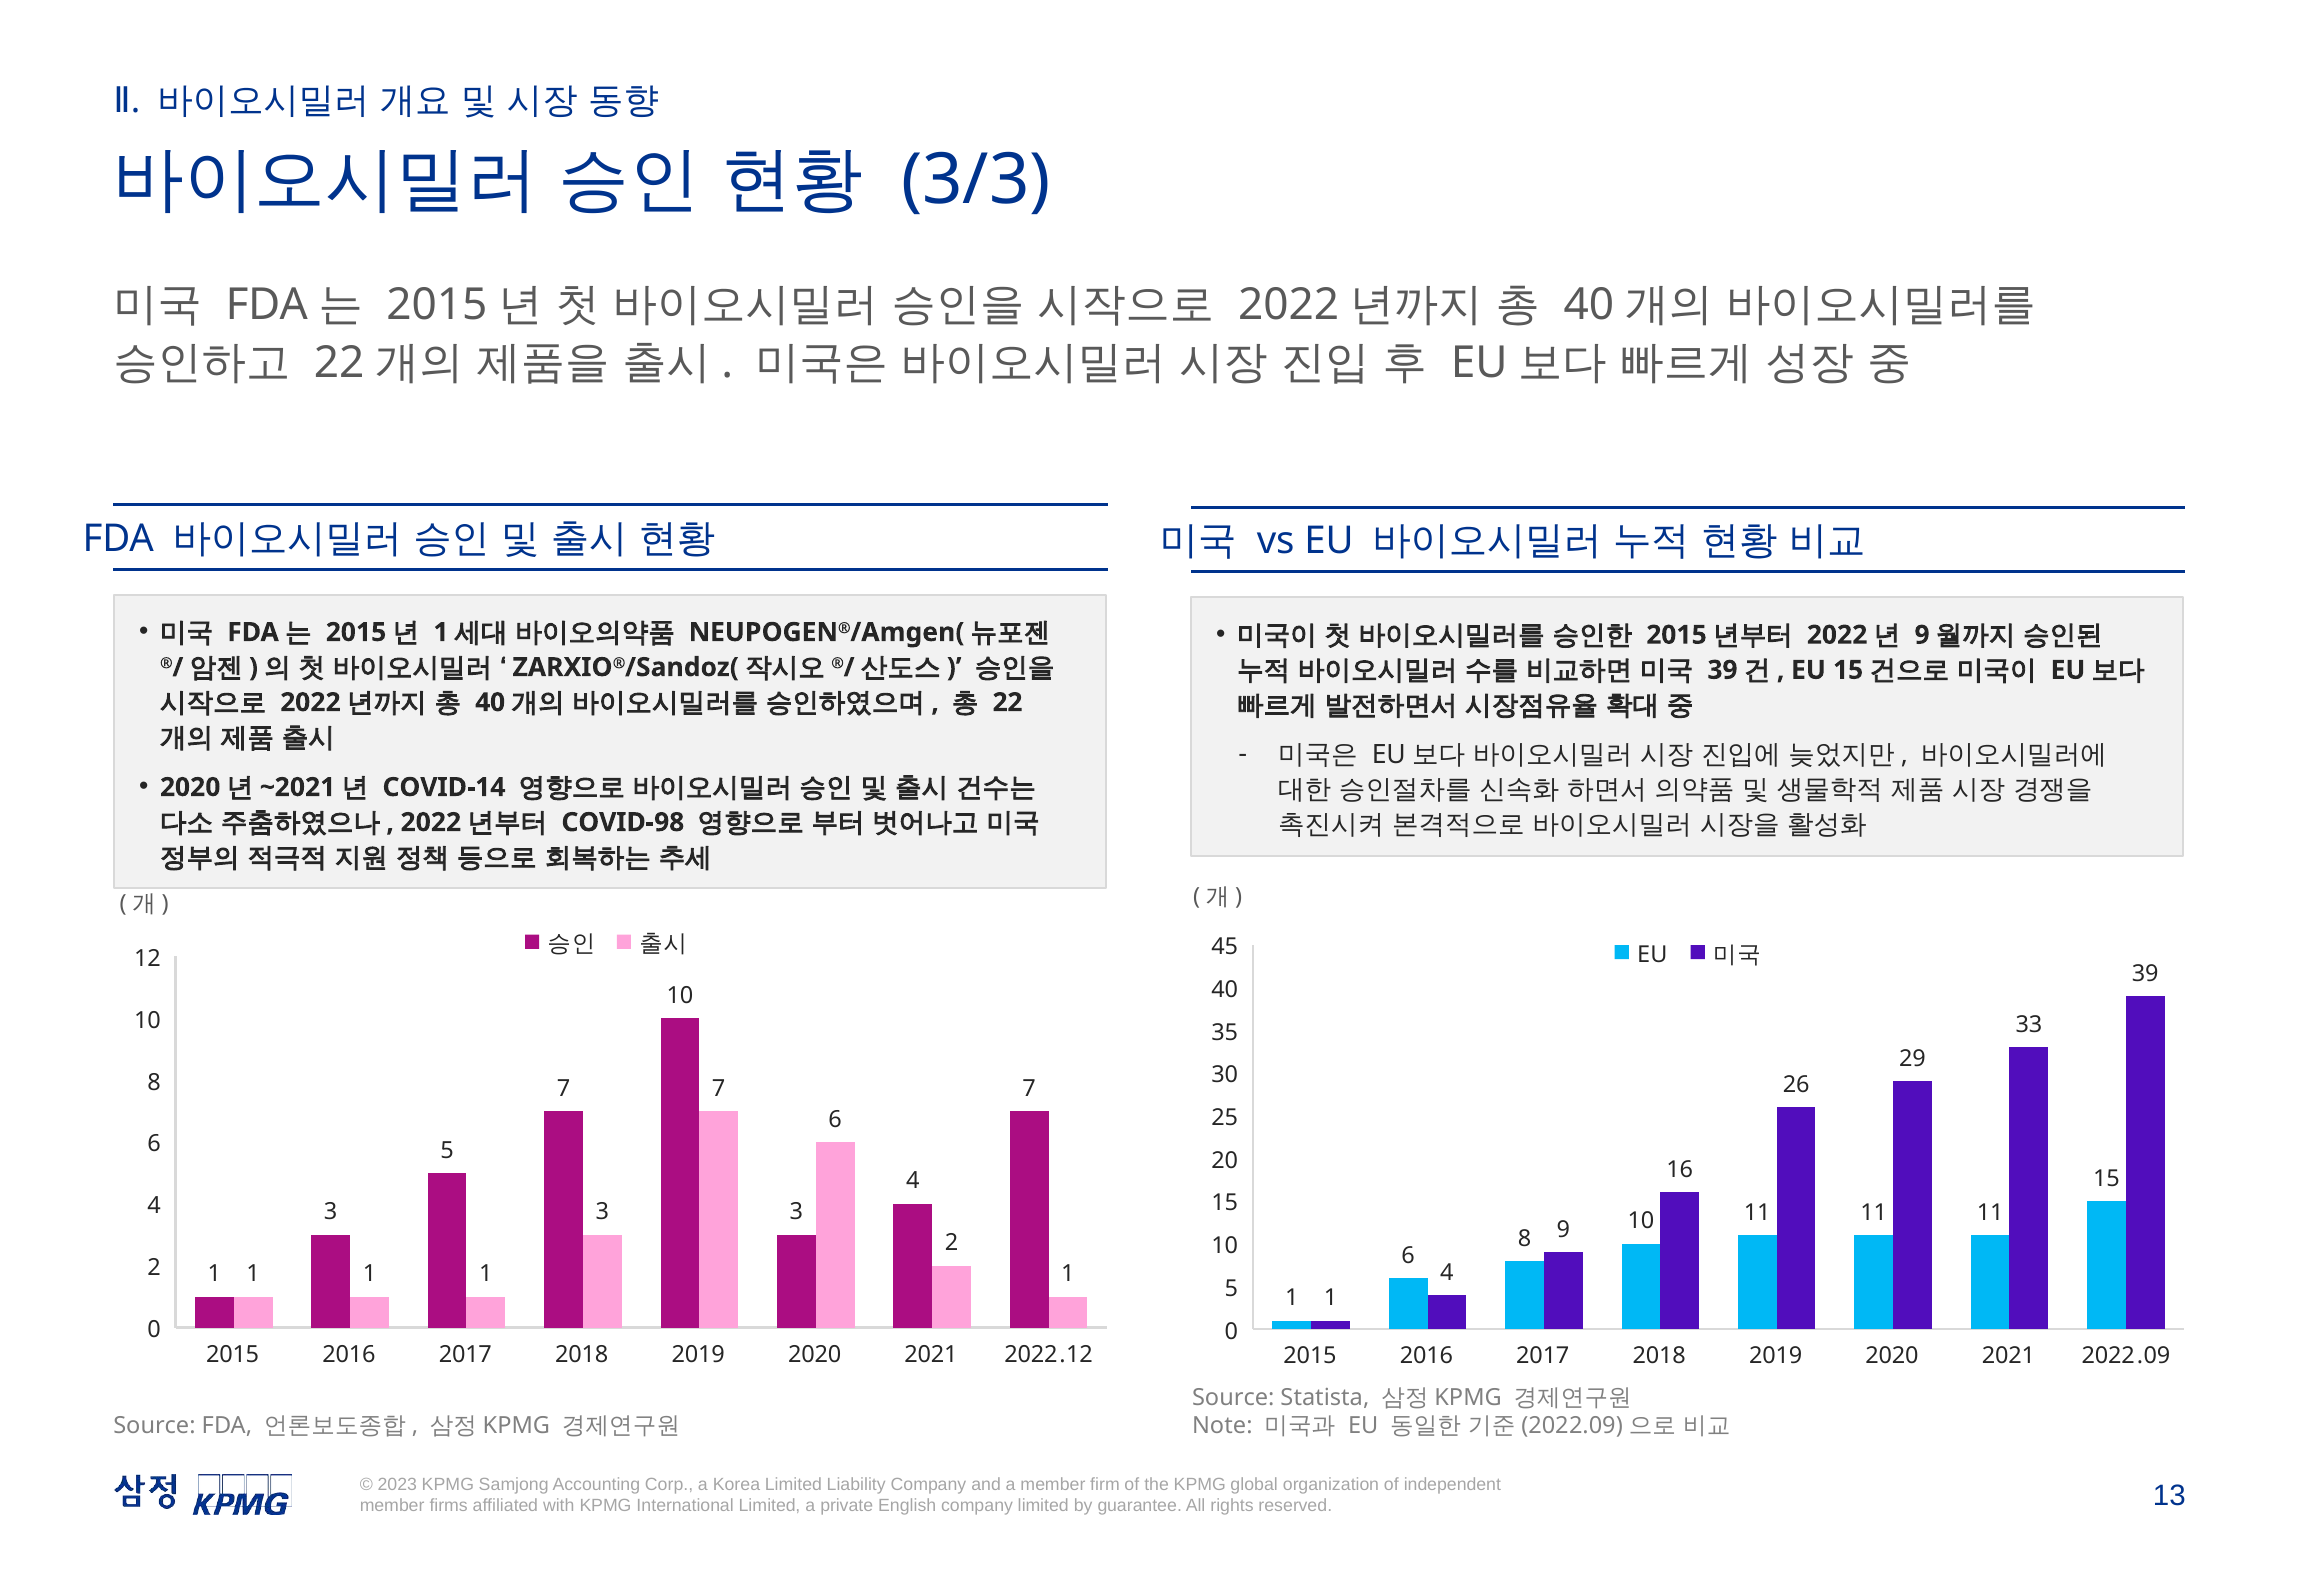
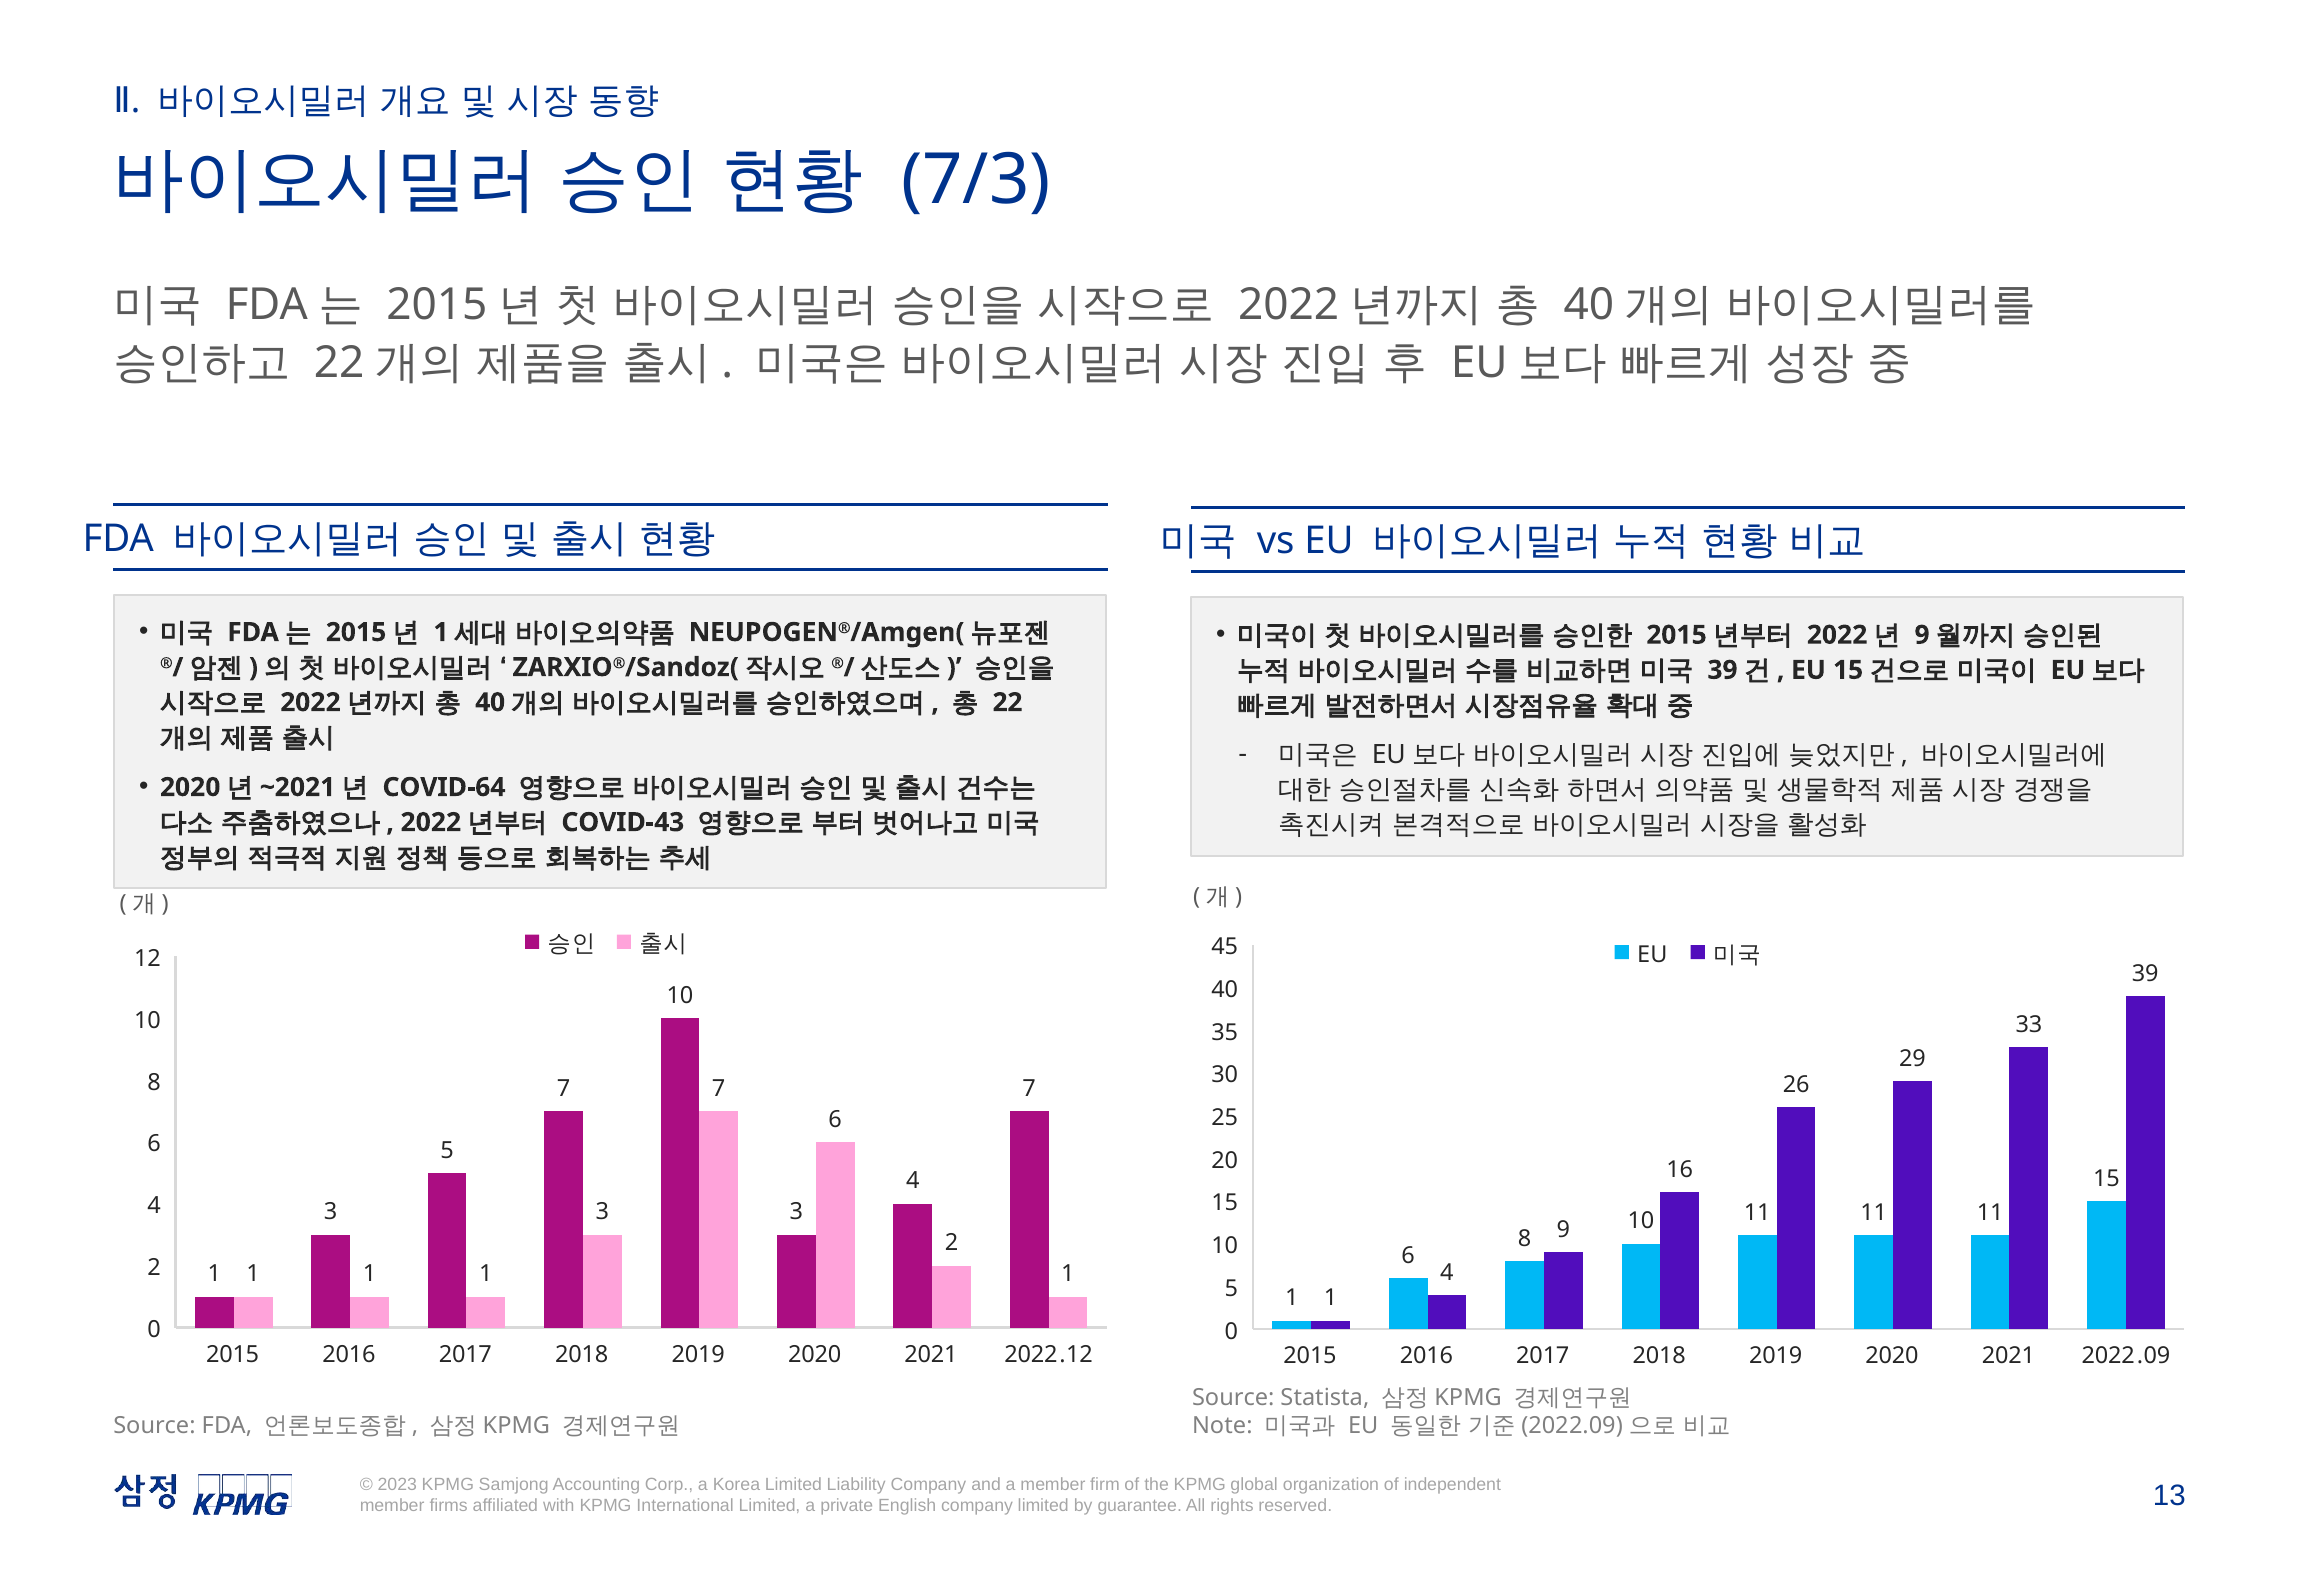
3/3: 3/3 -> 7/3
COVID-14: COVID-14 -> COVID-64
COVID-98: COVID-98 -> COVID-43
